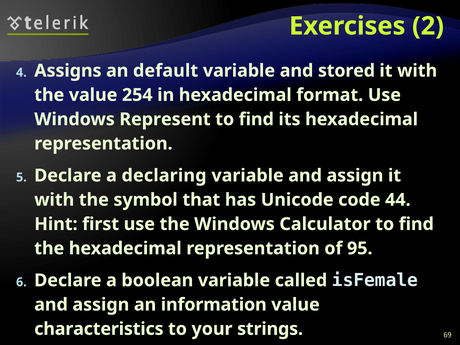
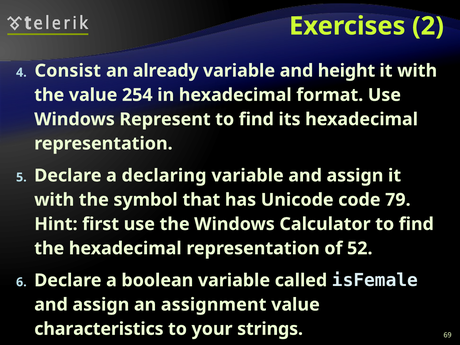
Assigns: Assigns -> Consist
default: default -> already
stored: stored -> height
44: 44 -> 79
95: 95 -> 52
information: information -> assignment
